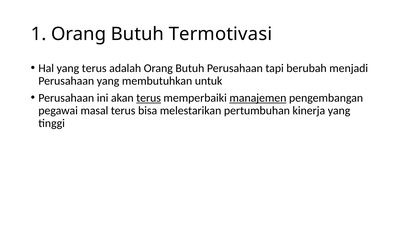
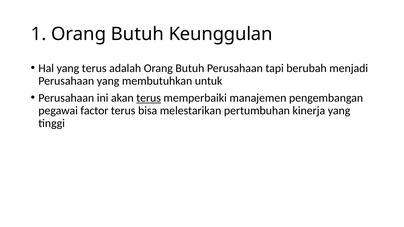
Termotivasi: Termotivasi -> Keunggulan
manajemen underline: present -> none
masal: masal -> factor
